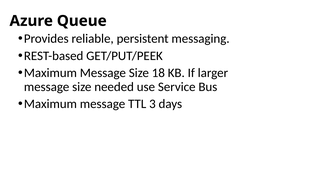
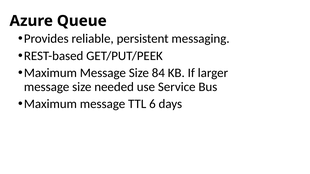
18: 18 -> 84
3: 3 -> 6
